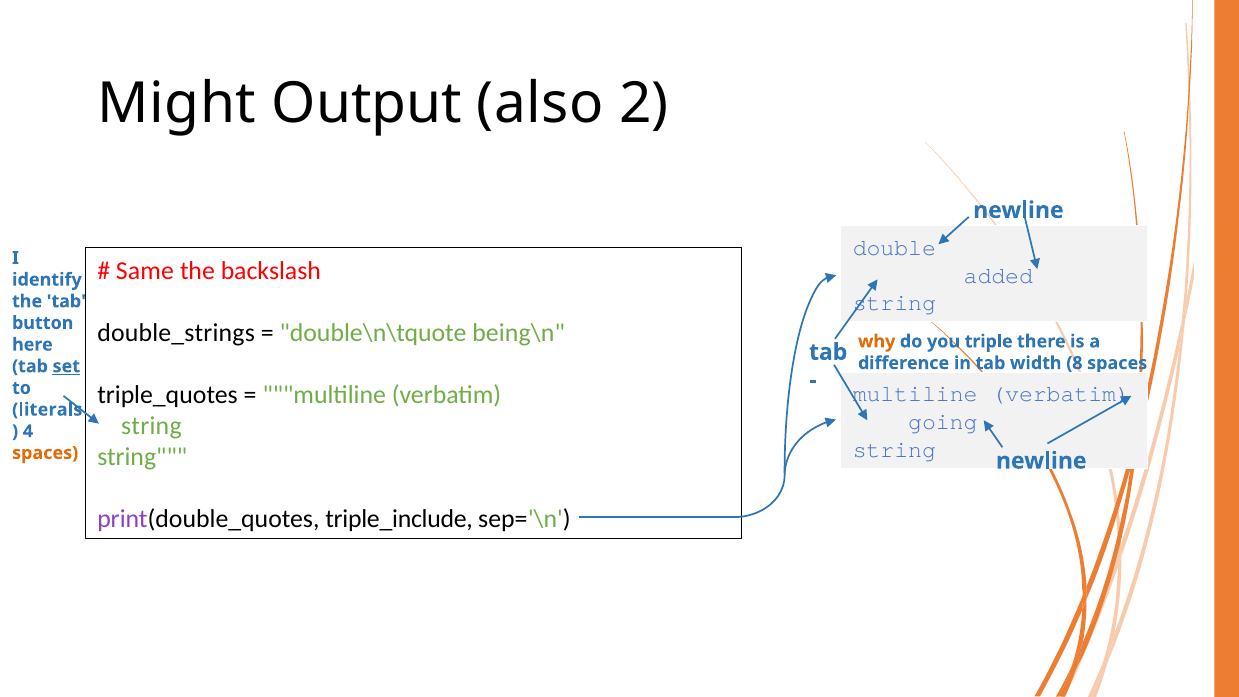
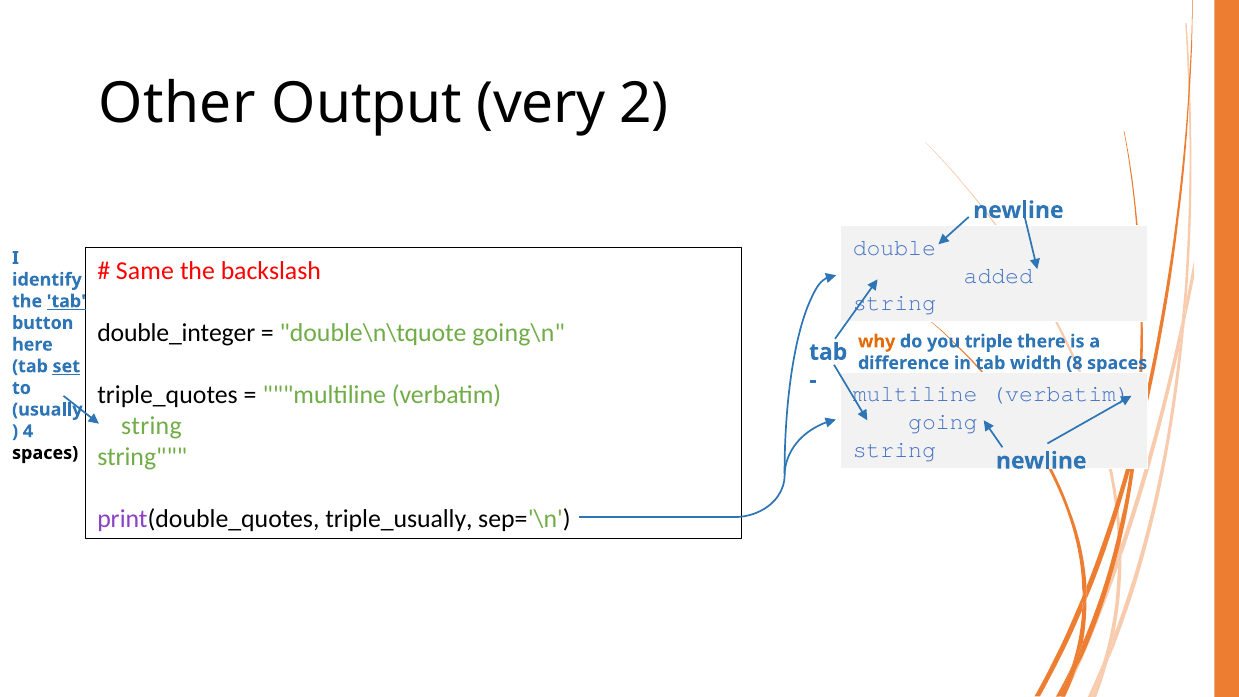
Might: Might -> Other
also: also -> very
tab at (66, 301) underline: none -> present
double_strings: double_strings -> double_integer
being\n: being\n -> going\n
literals: literals -> usually
spaces at (45, 453) colour: orange -> black
triple_include: triple_include -> triple_usually
